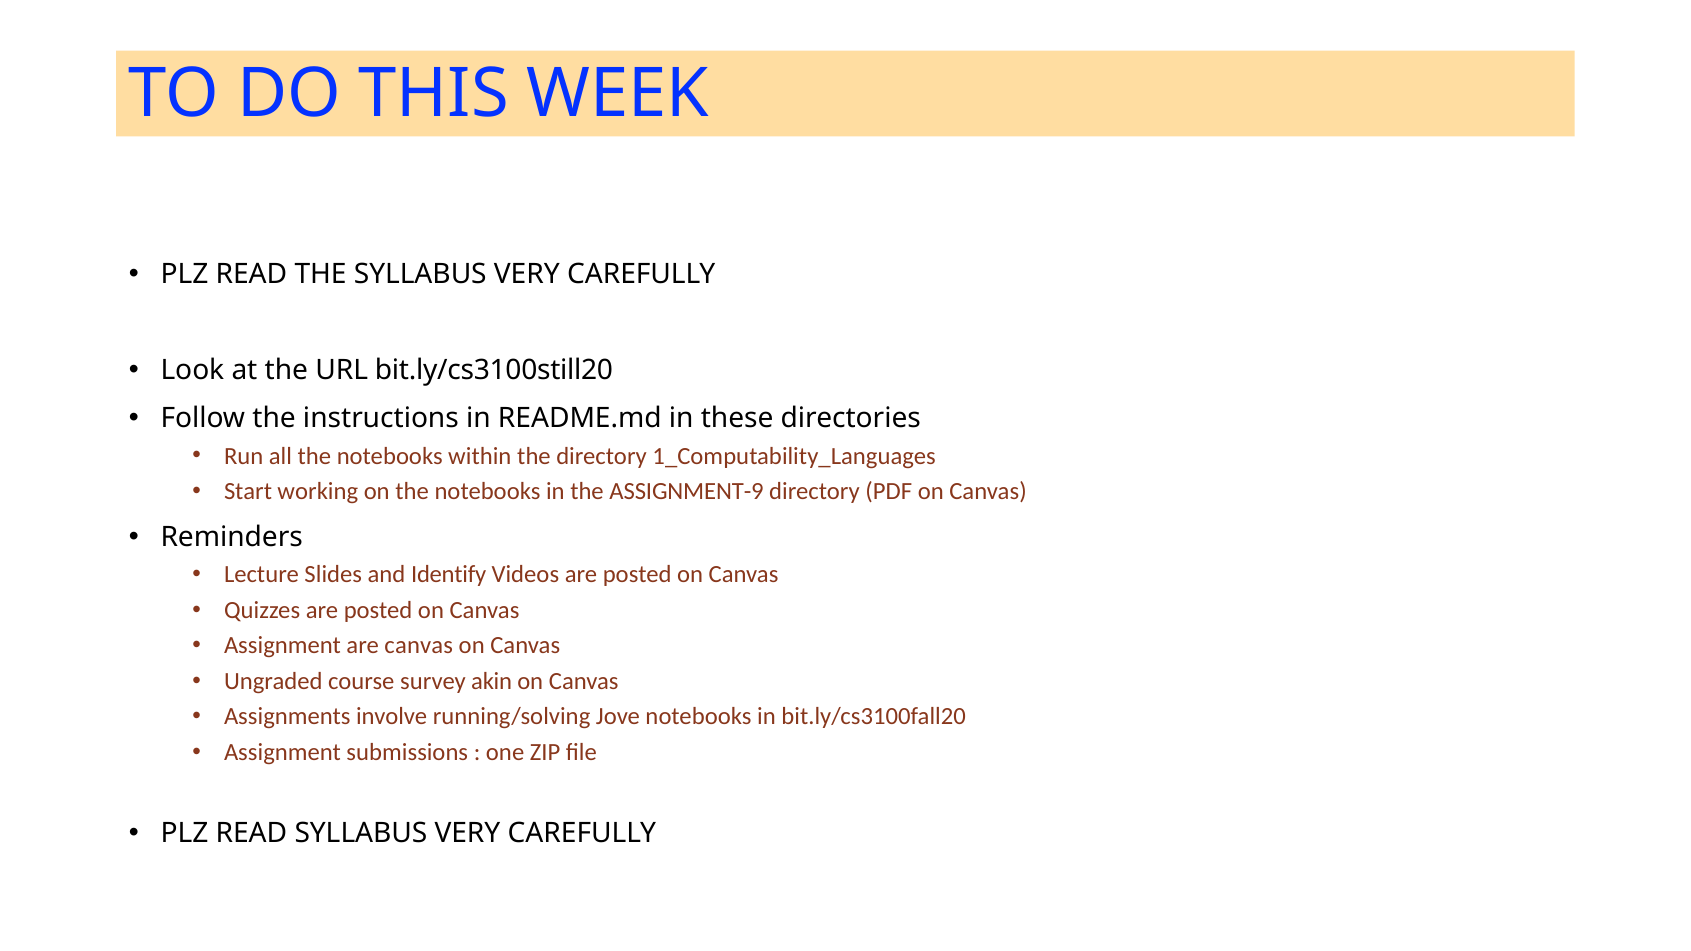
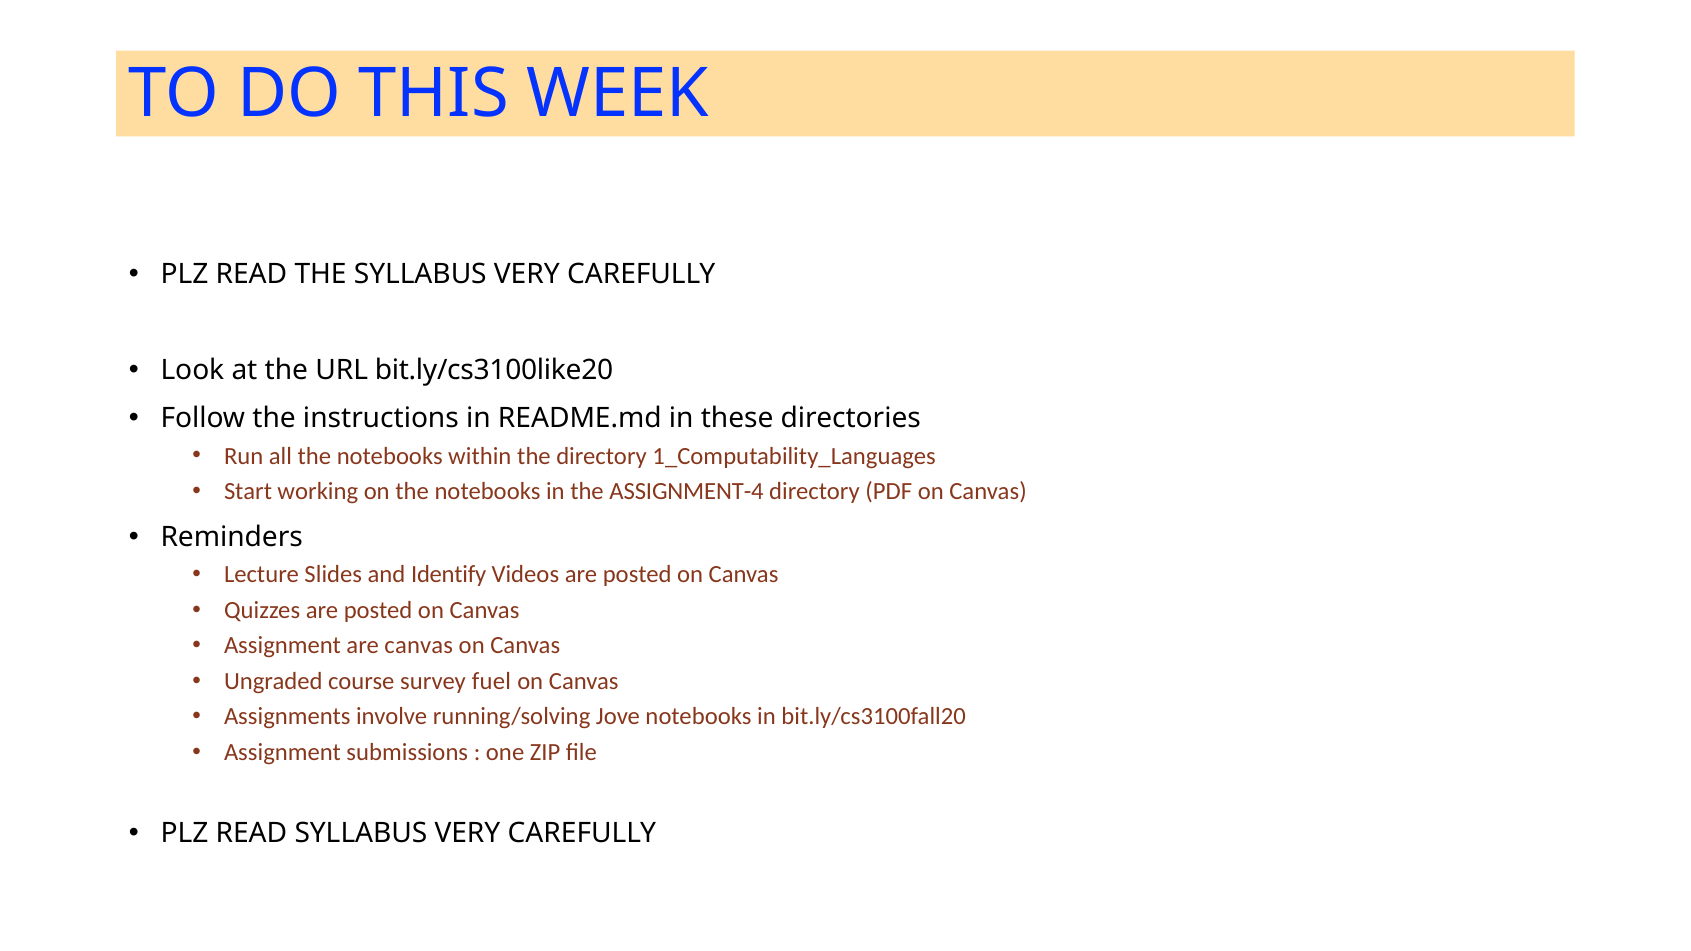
bit.ly/cs3100still20: bit.ly/cs3100still20 -> bit.ly/cs3100like20
ASSIGNMENT-9: ASSIGNMENT-9 -> ASSIGNMENT-4
akin: akin -> fuel
